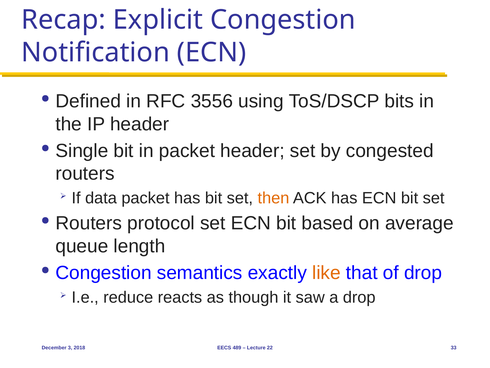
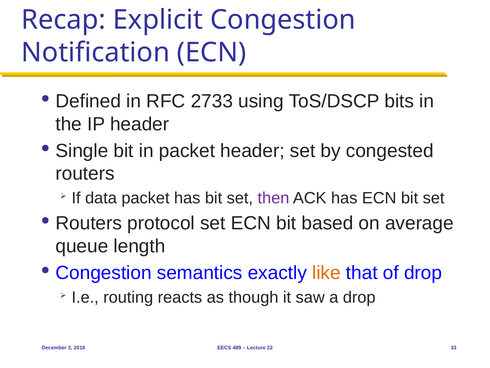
3556: 3556 -> 2733
then colour: orange -> purple
reduce: reduce -> routing
